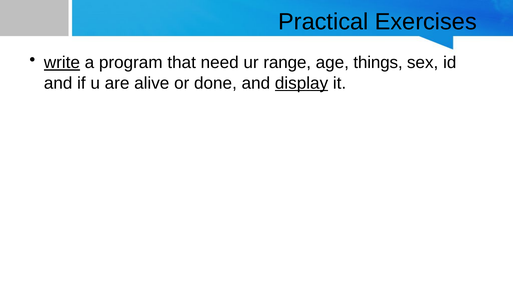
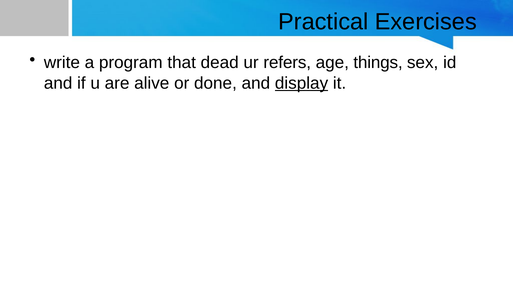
write underline: present -> none
need: need -> dead
range: range -> refers
